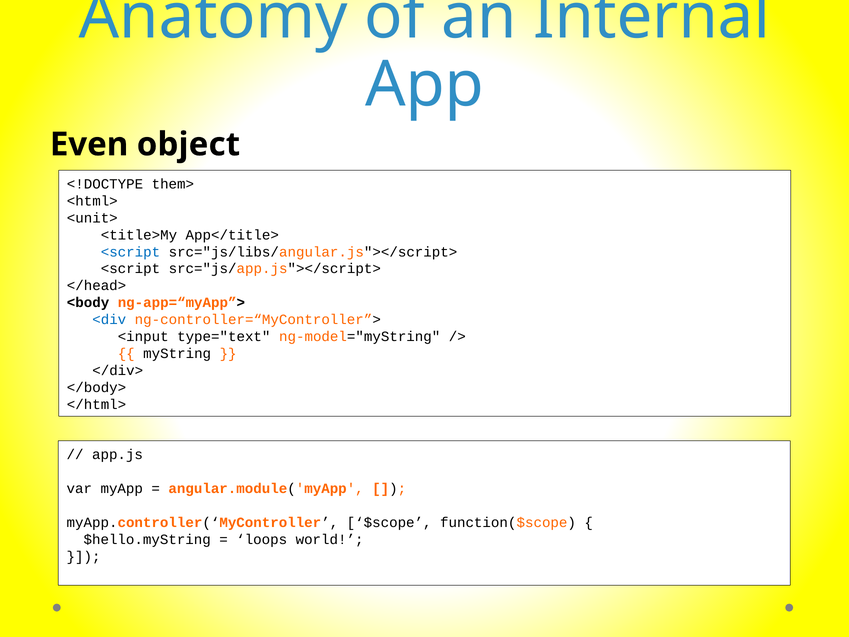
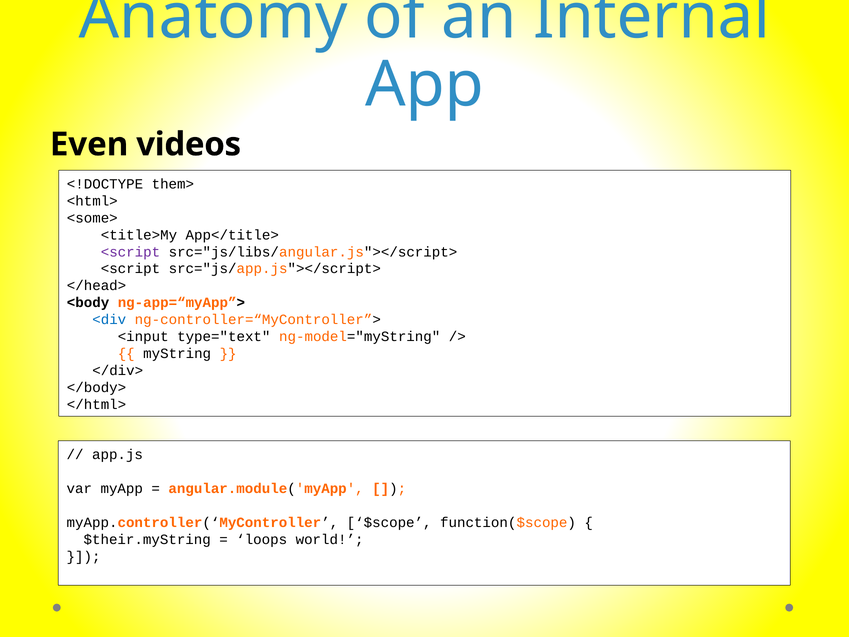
object: object -> videos
<unit>: <unit> -> <some>
<script at (130, 252) colour: blue -> purple
$hello.myString: $hello.myString -> $their.myString
